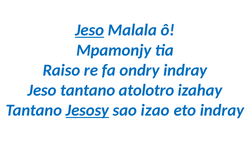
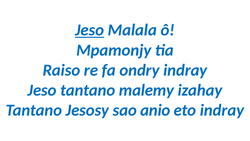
atolotro: atolotro -> malemy
Jesosy underline: present -> none
izao: izao -> anio
